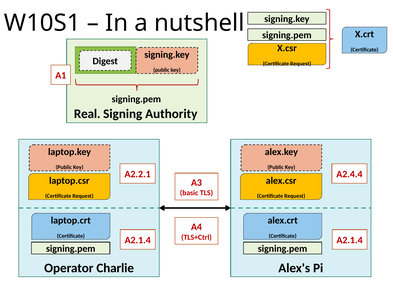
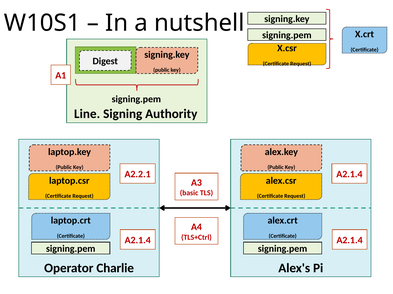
Real: Real -> Line
A2.4.4 at (349, 175): A2.4.4 -> A2.1.4
